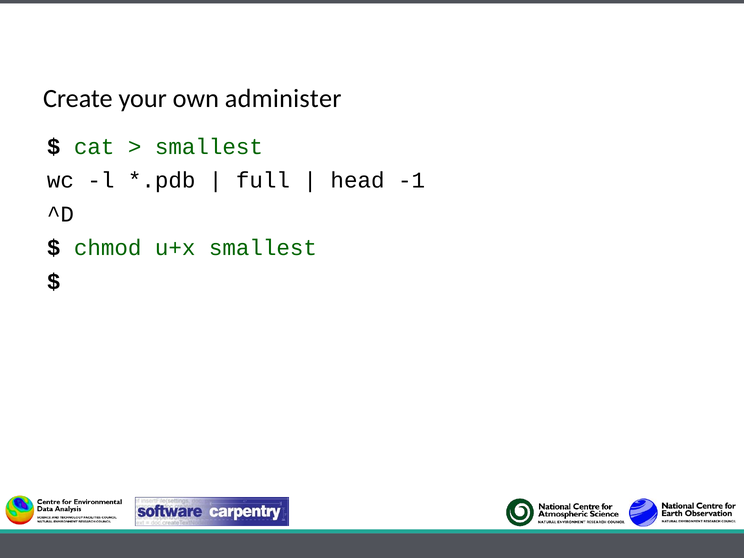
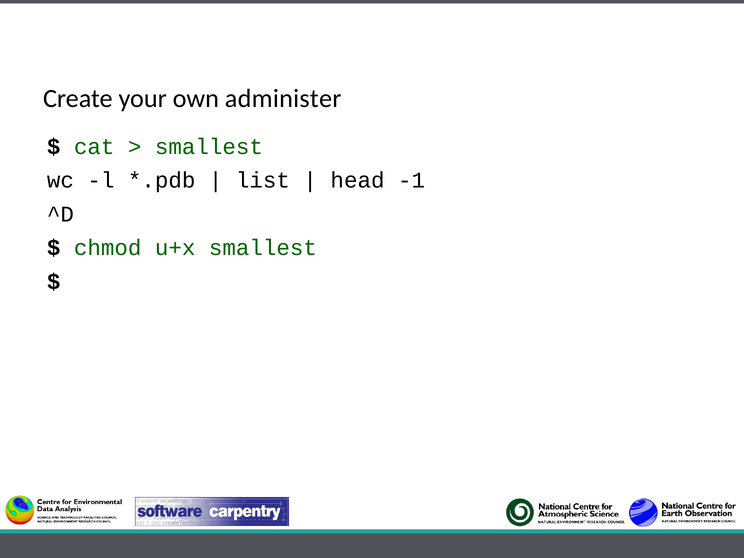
full: full -> list
